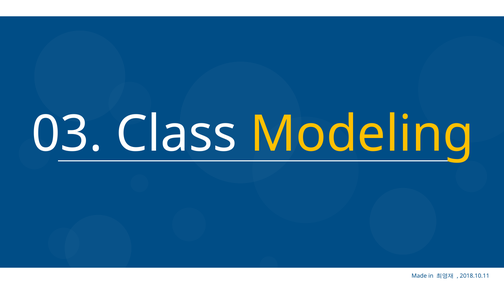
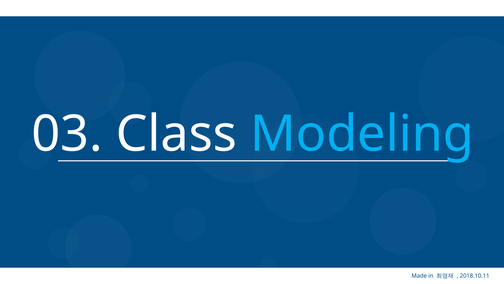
Modeling colour: yellow -> light blue
